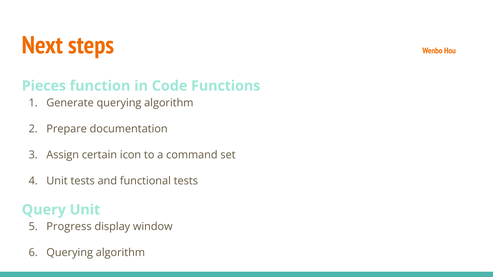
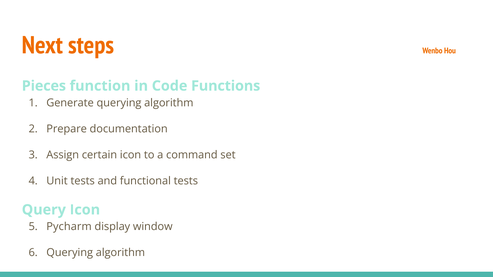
Query Unit: Unit -> Icon
Progress: Progress -> Pycharm
